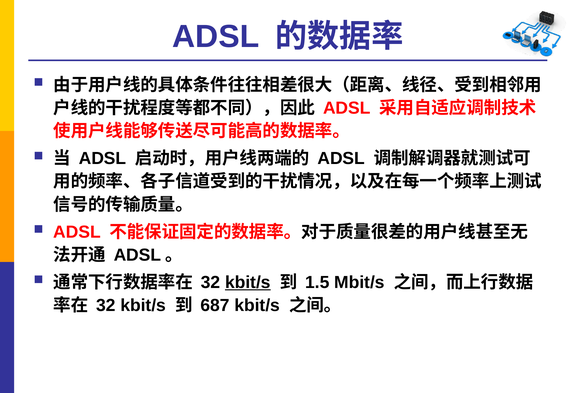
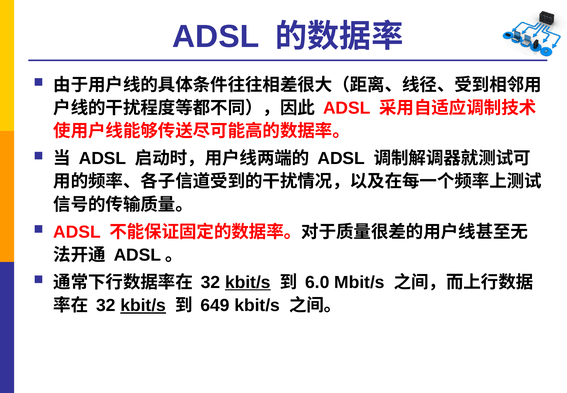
1.5: 1.5 -> 6.0
kbit/s at (143, 305) underline: none -> present
687: 687 -> 649
